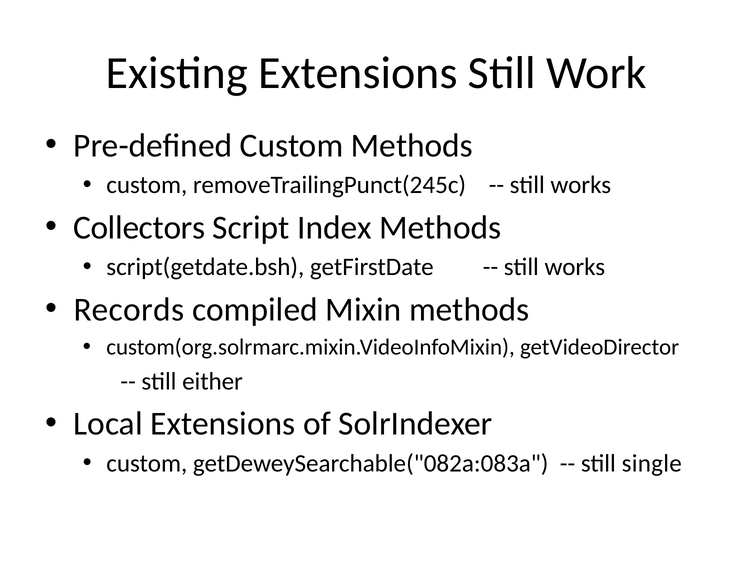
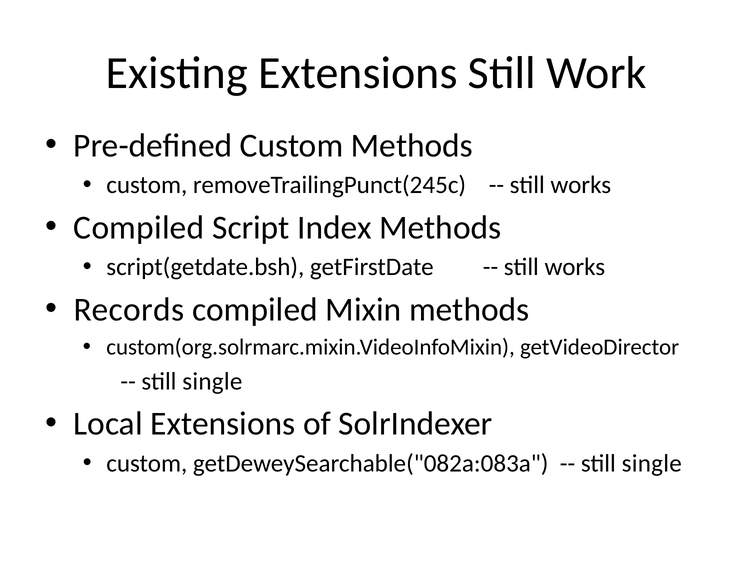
Collectors at (139, 227): Collectors -> Compiled
either at (213, 381): either -> single
